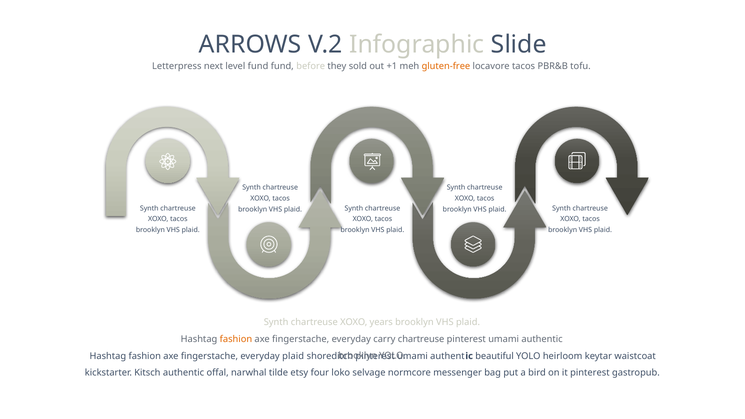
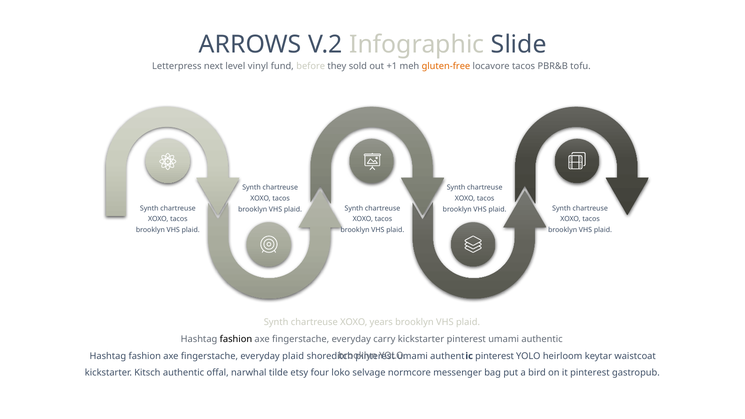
level fund: fund -> vinyl
fashion at (236, 339) colour: orange -> black
carry chartreuse: chartreuse -> kickstarter
authentic beautiful: beautiful -> pinterest
